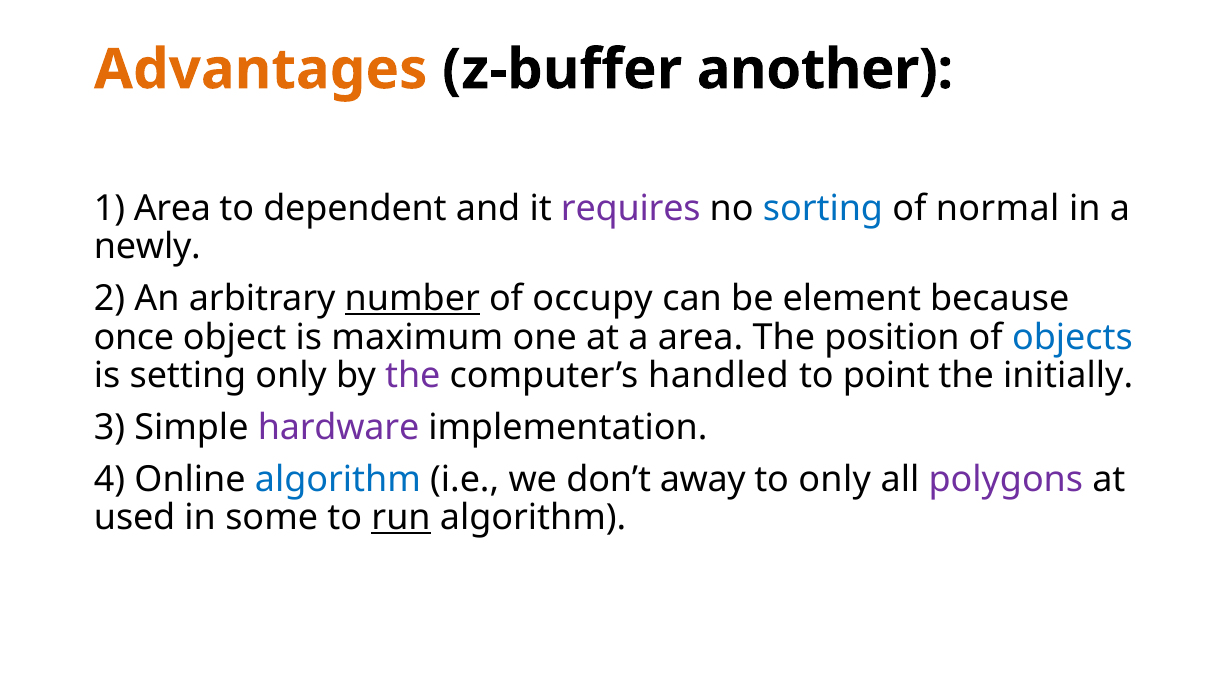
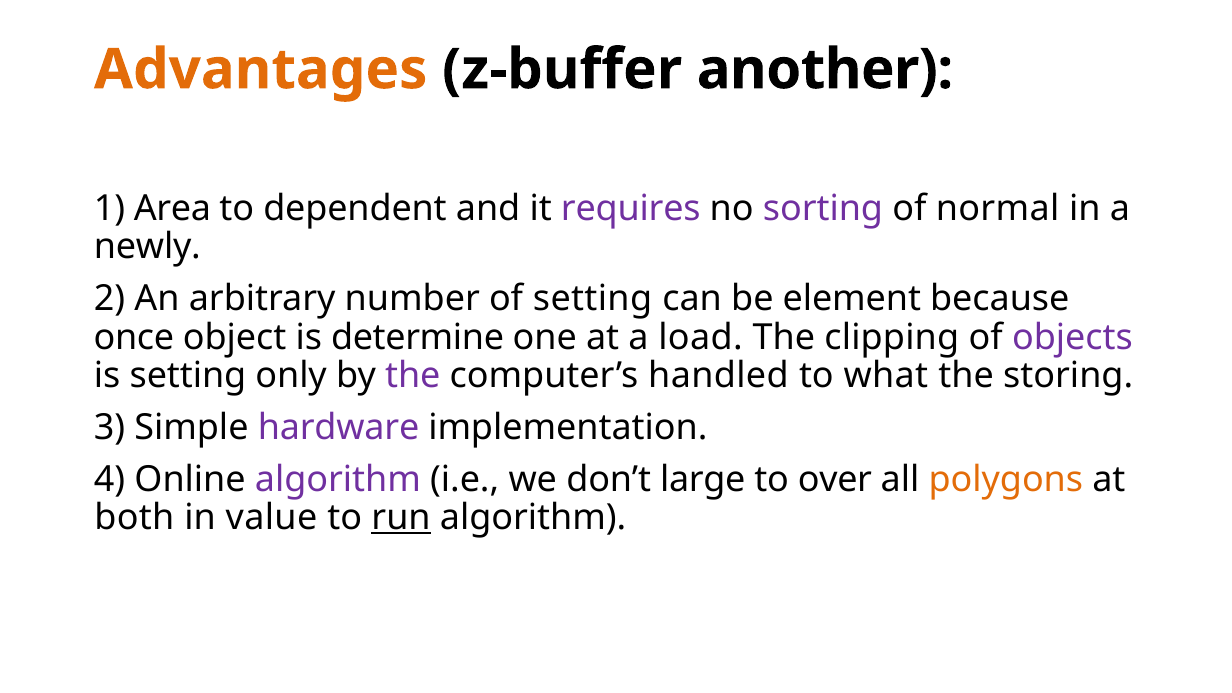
sorting colour: blue -> purple
number underline: present -> none
of occupy: occupy -> setting
maximum: maximum -> determine
a area: area -> load
position: position -> clipping
objects colour: blue -> purple
point: point -> what
initially: initially -> storing
algorithm at (338, 479) colour: blue -> purple
away: away -> large
to only: only -> over
polygons colour: purple -> orange
used: used -> both
some: some -> value
